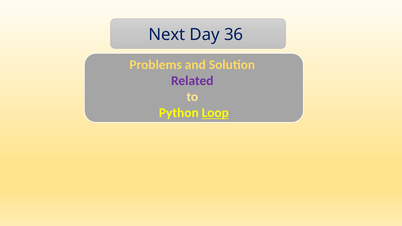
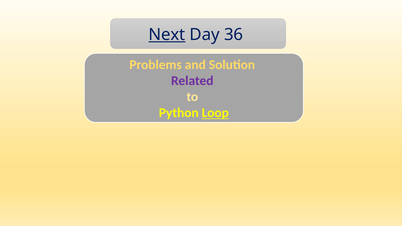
Next underline: none -> present
